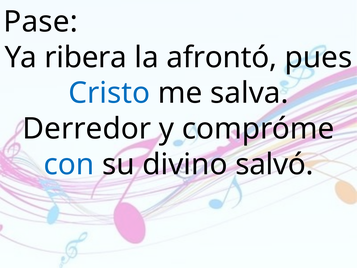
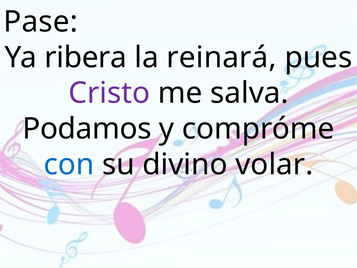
afrontó: afrontó -> reinará
Cristo colour: blue -> purple
Derredor: Derredor -> Podamos
salvó: salvó -> volar
